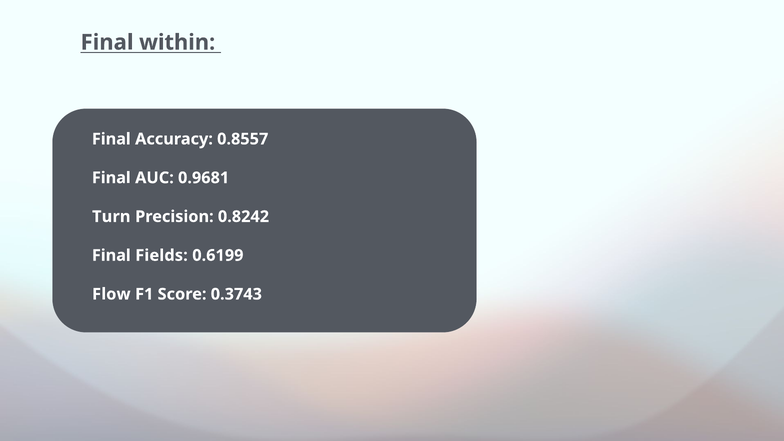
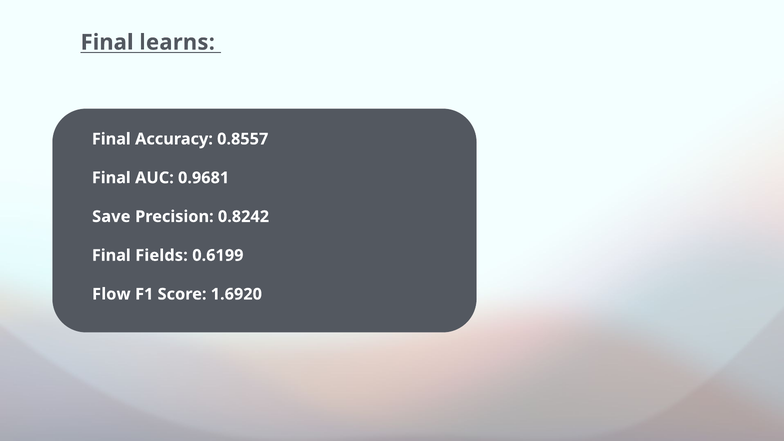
within: within -> learns
Turn: Turn -> Save
0.3743: 0.3743 -> 1.6920
